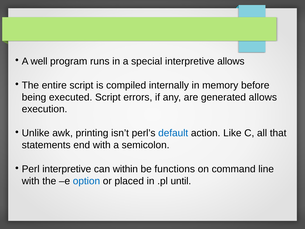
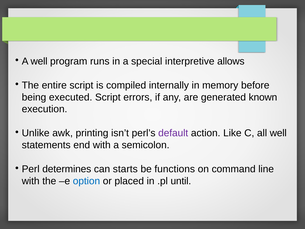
generated allows: allows -> known
default colour: blue -> purple
all that: that -> well
Perl interpretive: interpretive -> determines
within: within -> starts
